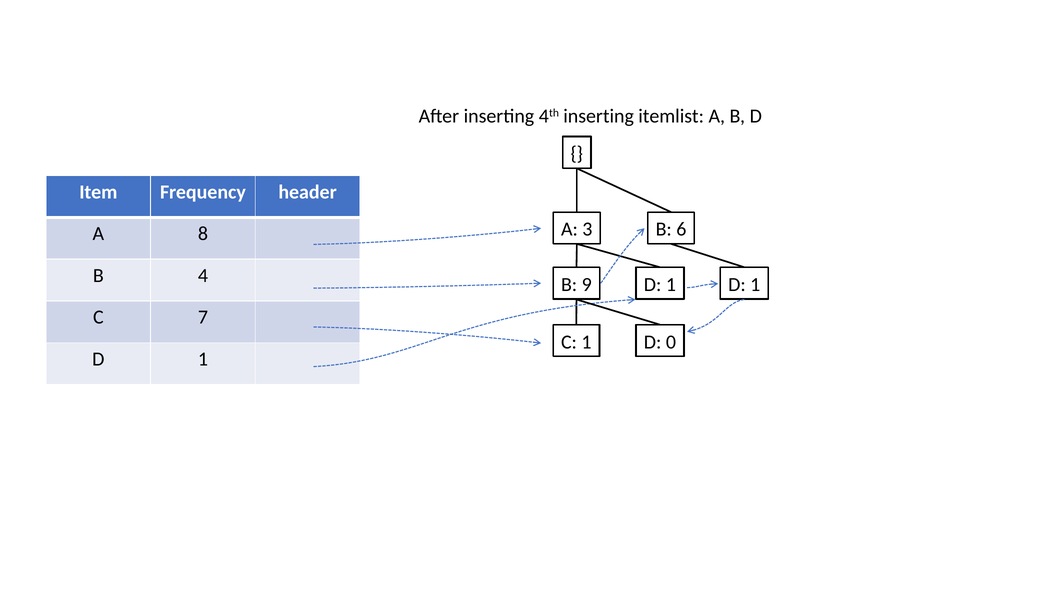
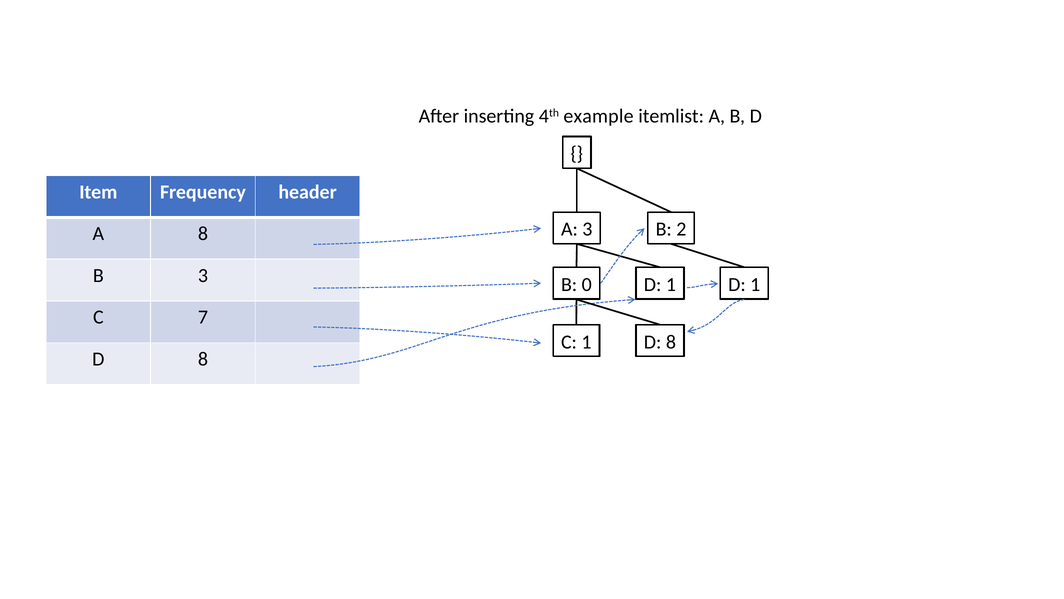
4th inserting: inserting -> example
6: 6 -> 2
B 4: 4 -> 3
9: 9 -> 0
0 at (671, 342): 0 -> 8
1 at (203, 359): 1 -> 8
